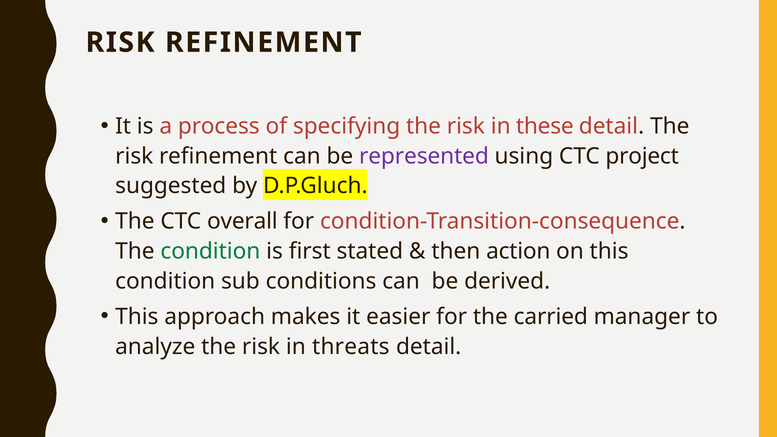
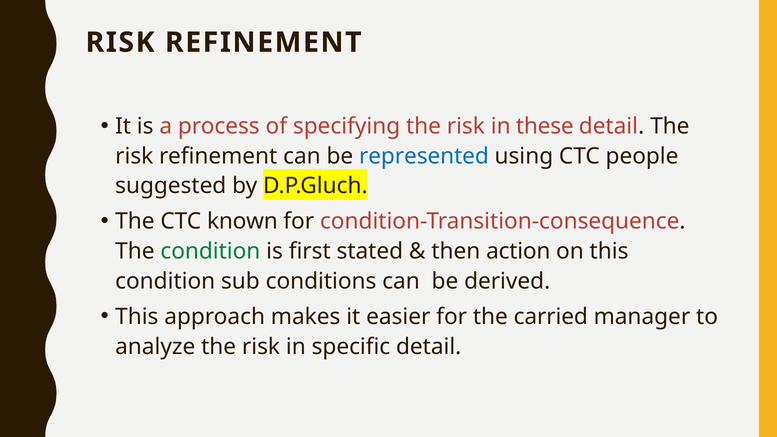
represented colour: purple -> blue
project: project -> people
overall: overall -> known
threats: threats -> specific
